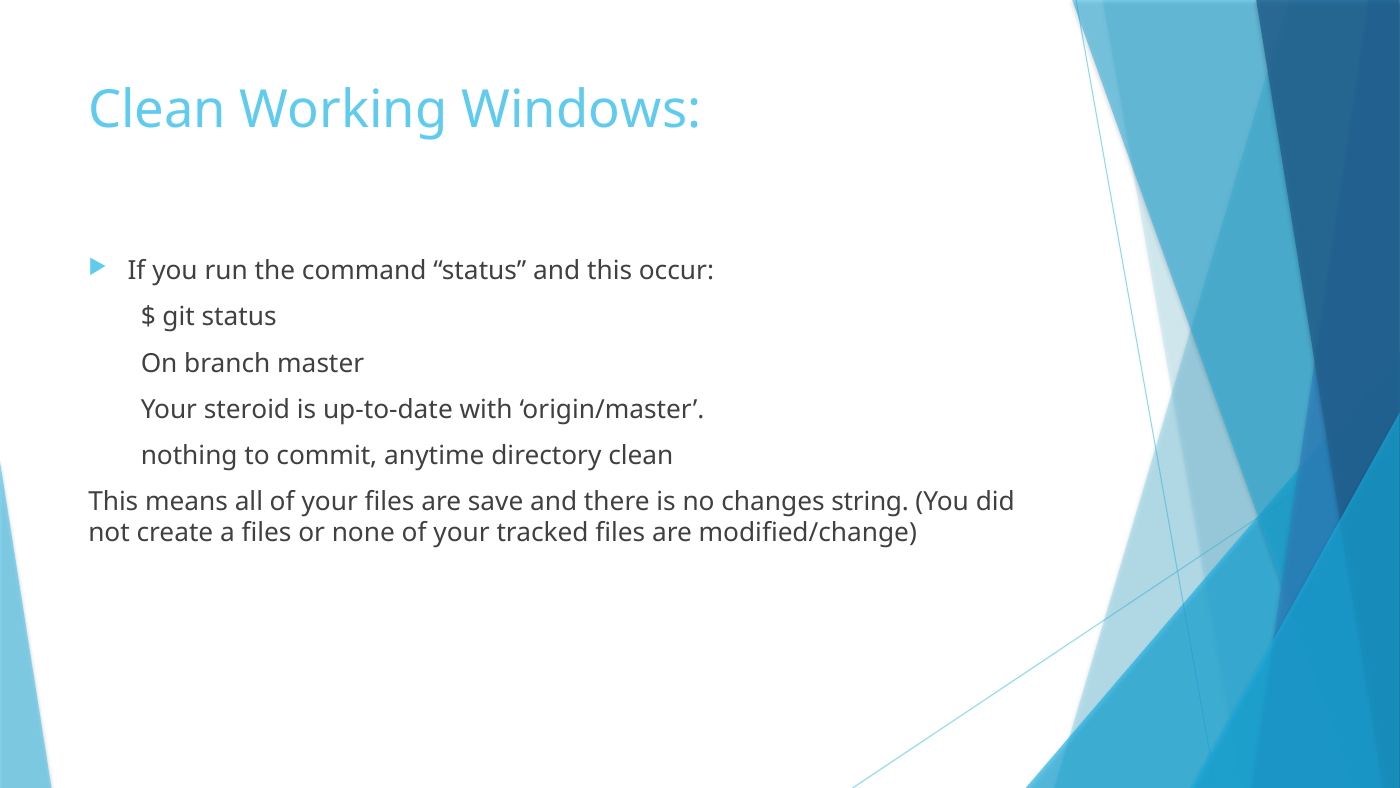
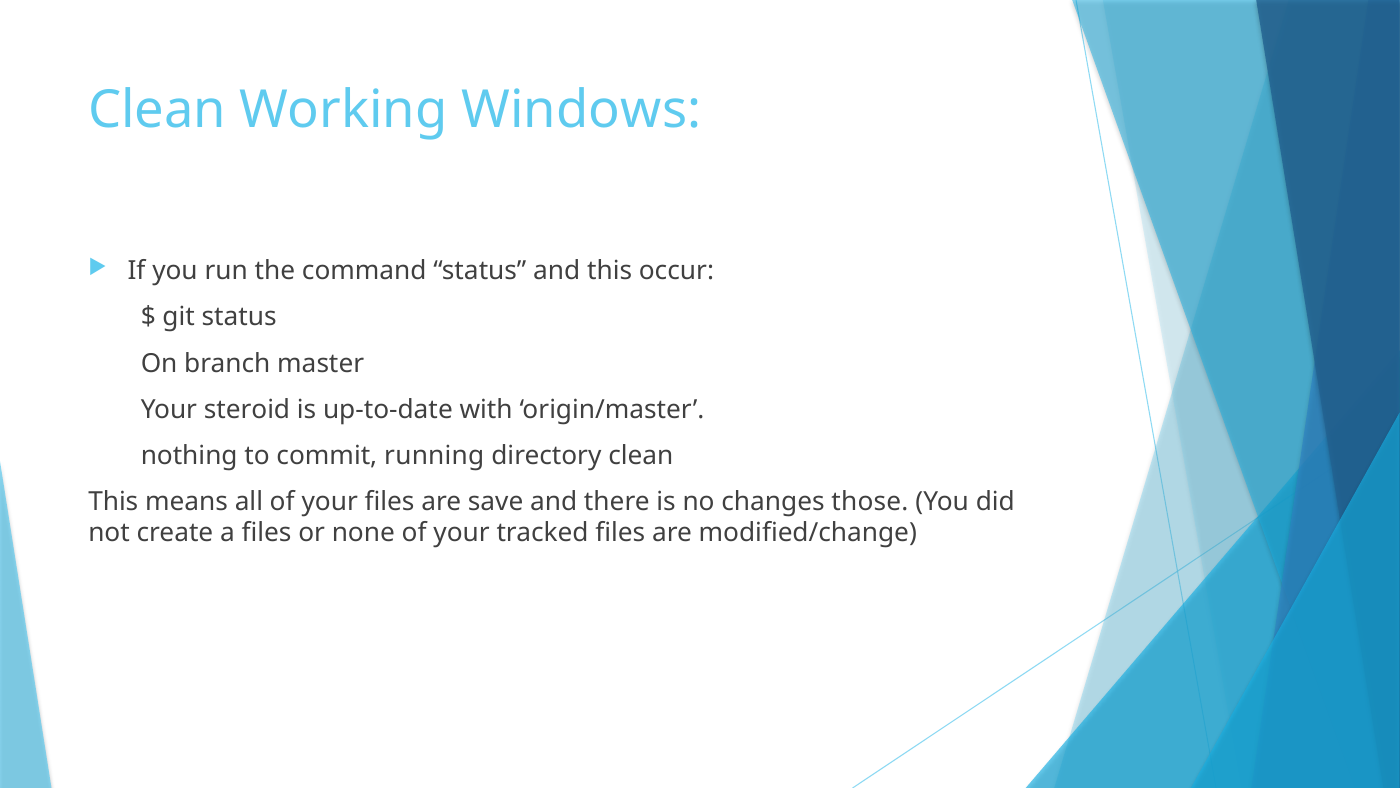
anytime: anytime -> running
string: string -> those
